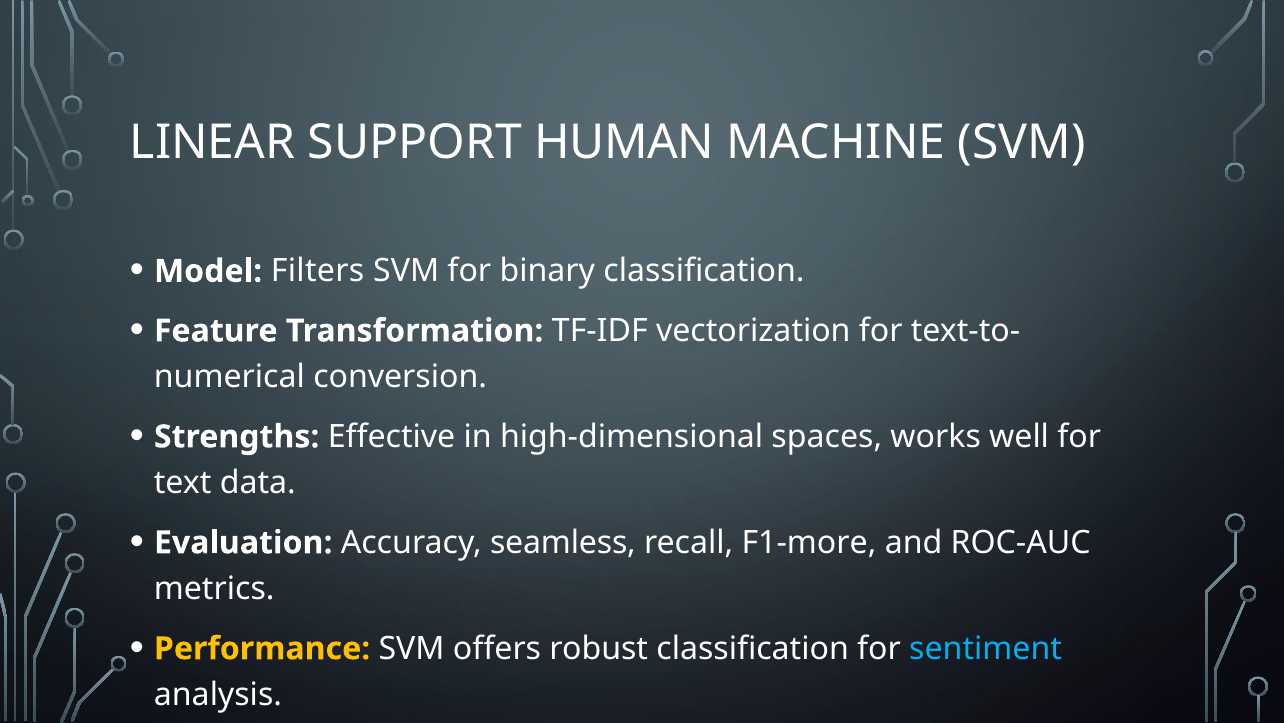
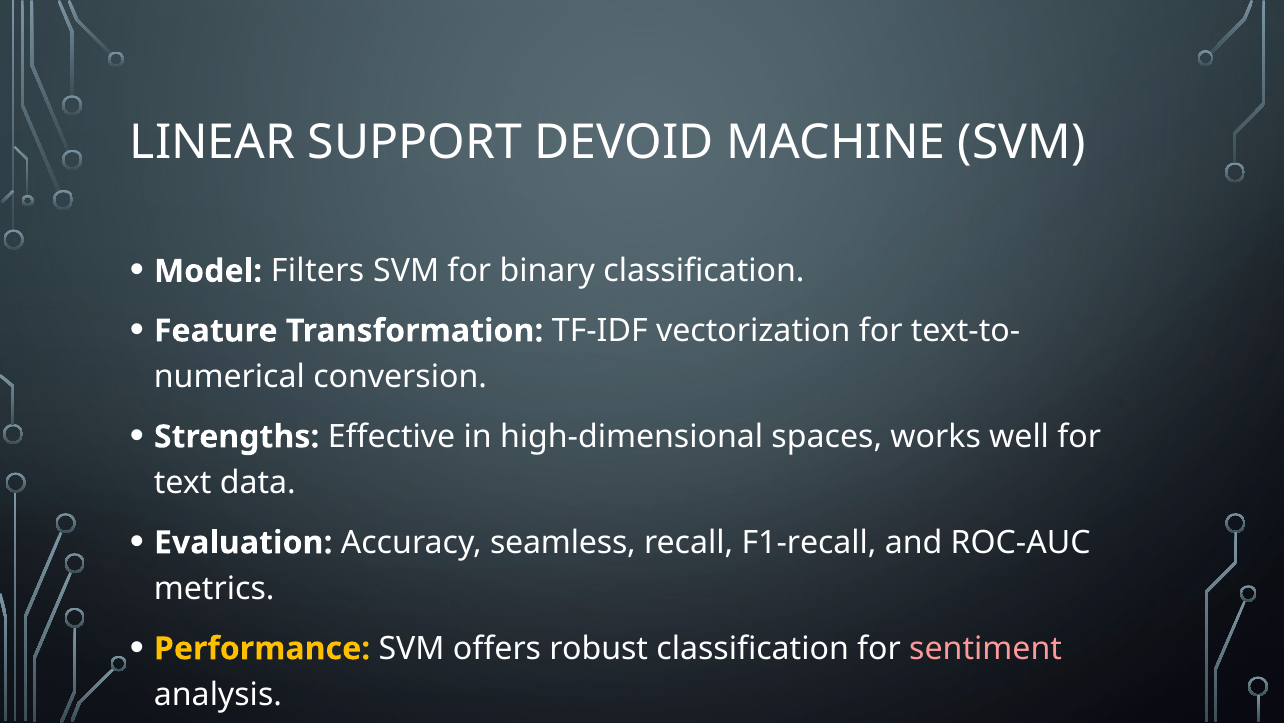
HUMAN: HUMAN -> DEVOID
F1-more: F1-more -> F1-recall
sentiment colour: light blue -> pink
